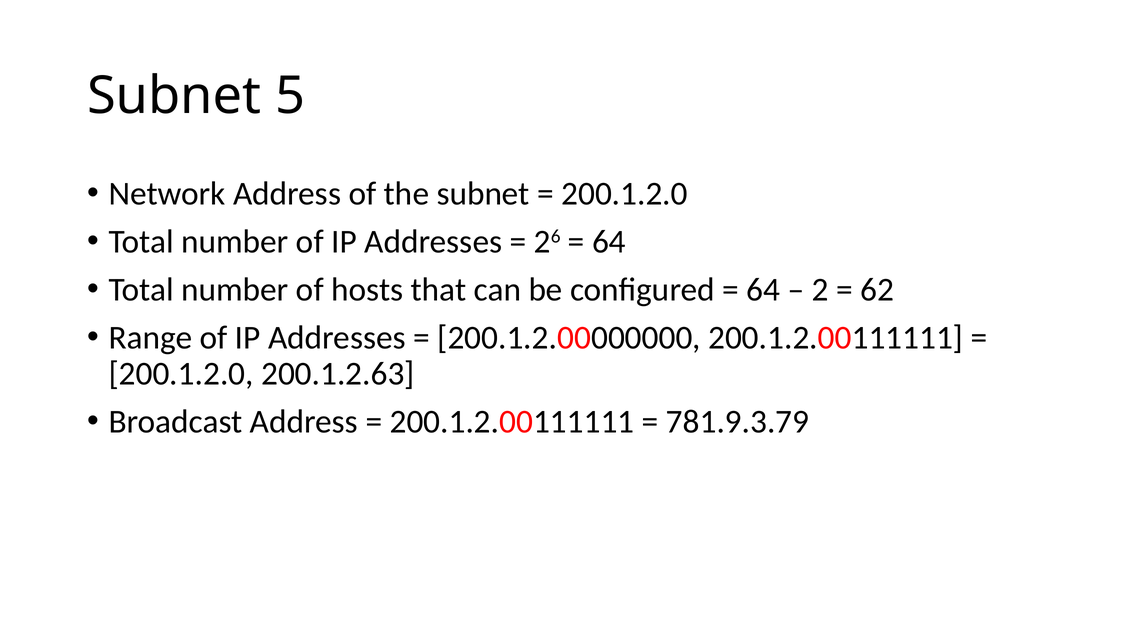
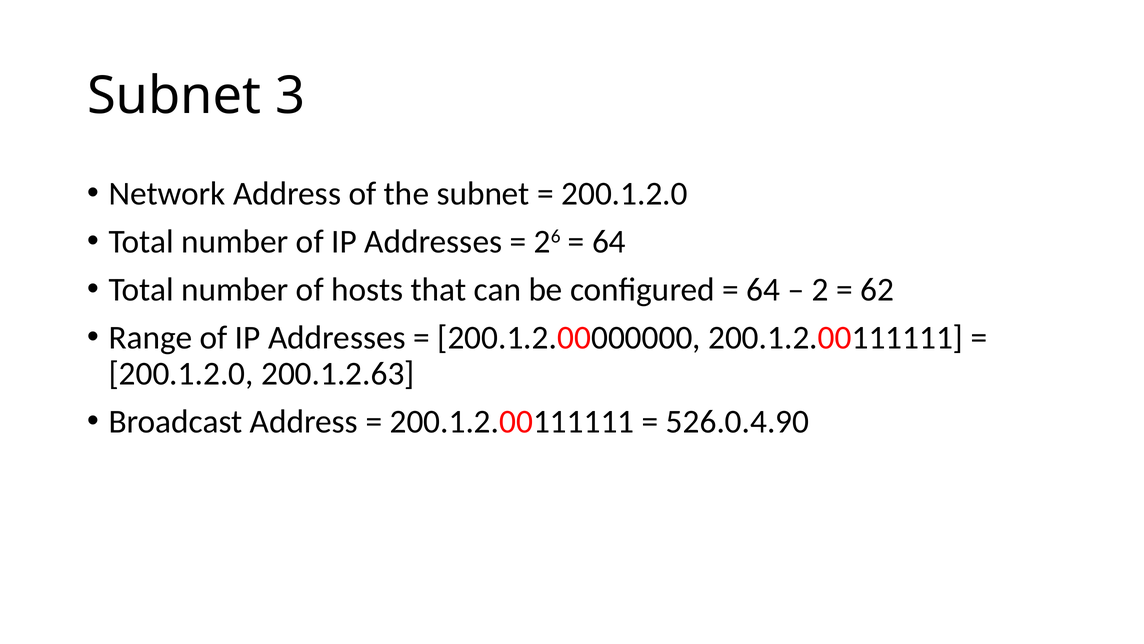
5: 5 -> 3
781.9.3.79: 781.9.3.79 -> 526.0.4.90
